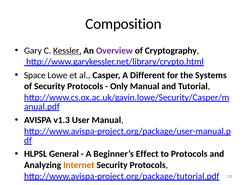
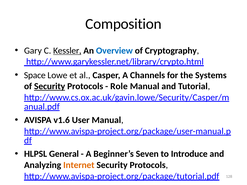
Overview colour: purple -> blue
Different: Different -> Channels
Security at (50, 86) underline: none -> present
Only: Only -> Role
v1.3: v1.3 -> v1.6
Effect: Effect -> Seven
to Protocols: Protocols -> Introduce
